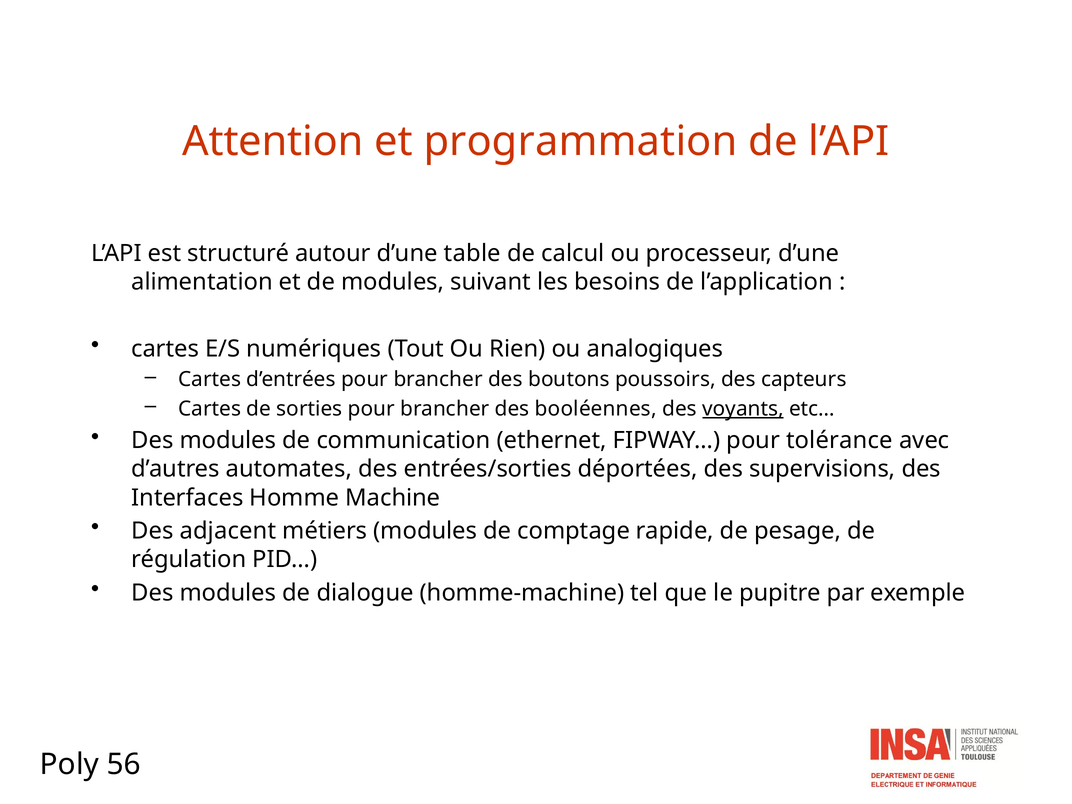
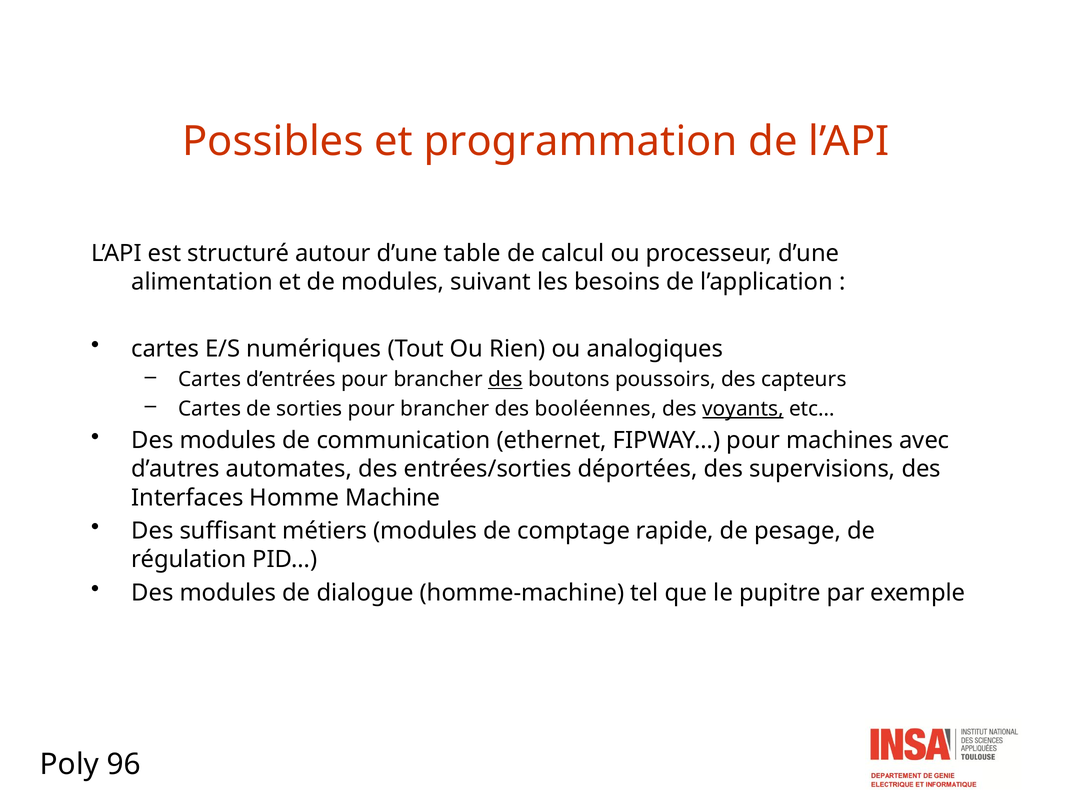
Attention: Attention -> Possibles
des at (505, 380) underline: none -> present
tolérance: tolérance -> machines
adjacent: adjacent -> suffisant
56: 56 -> 96
